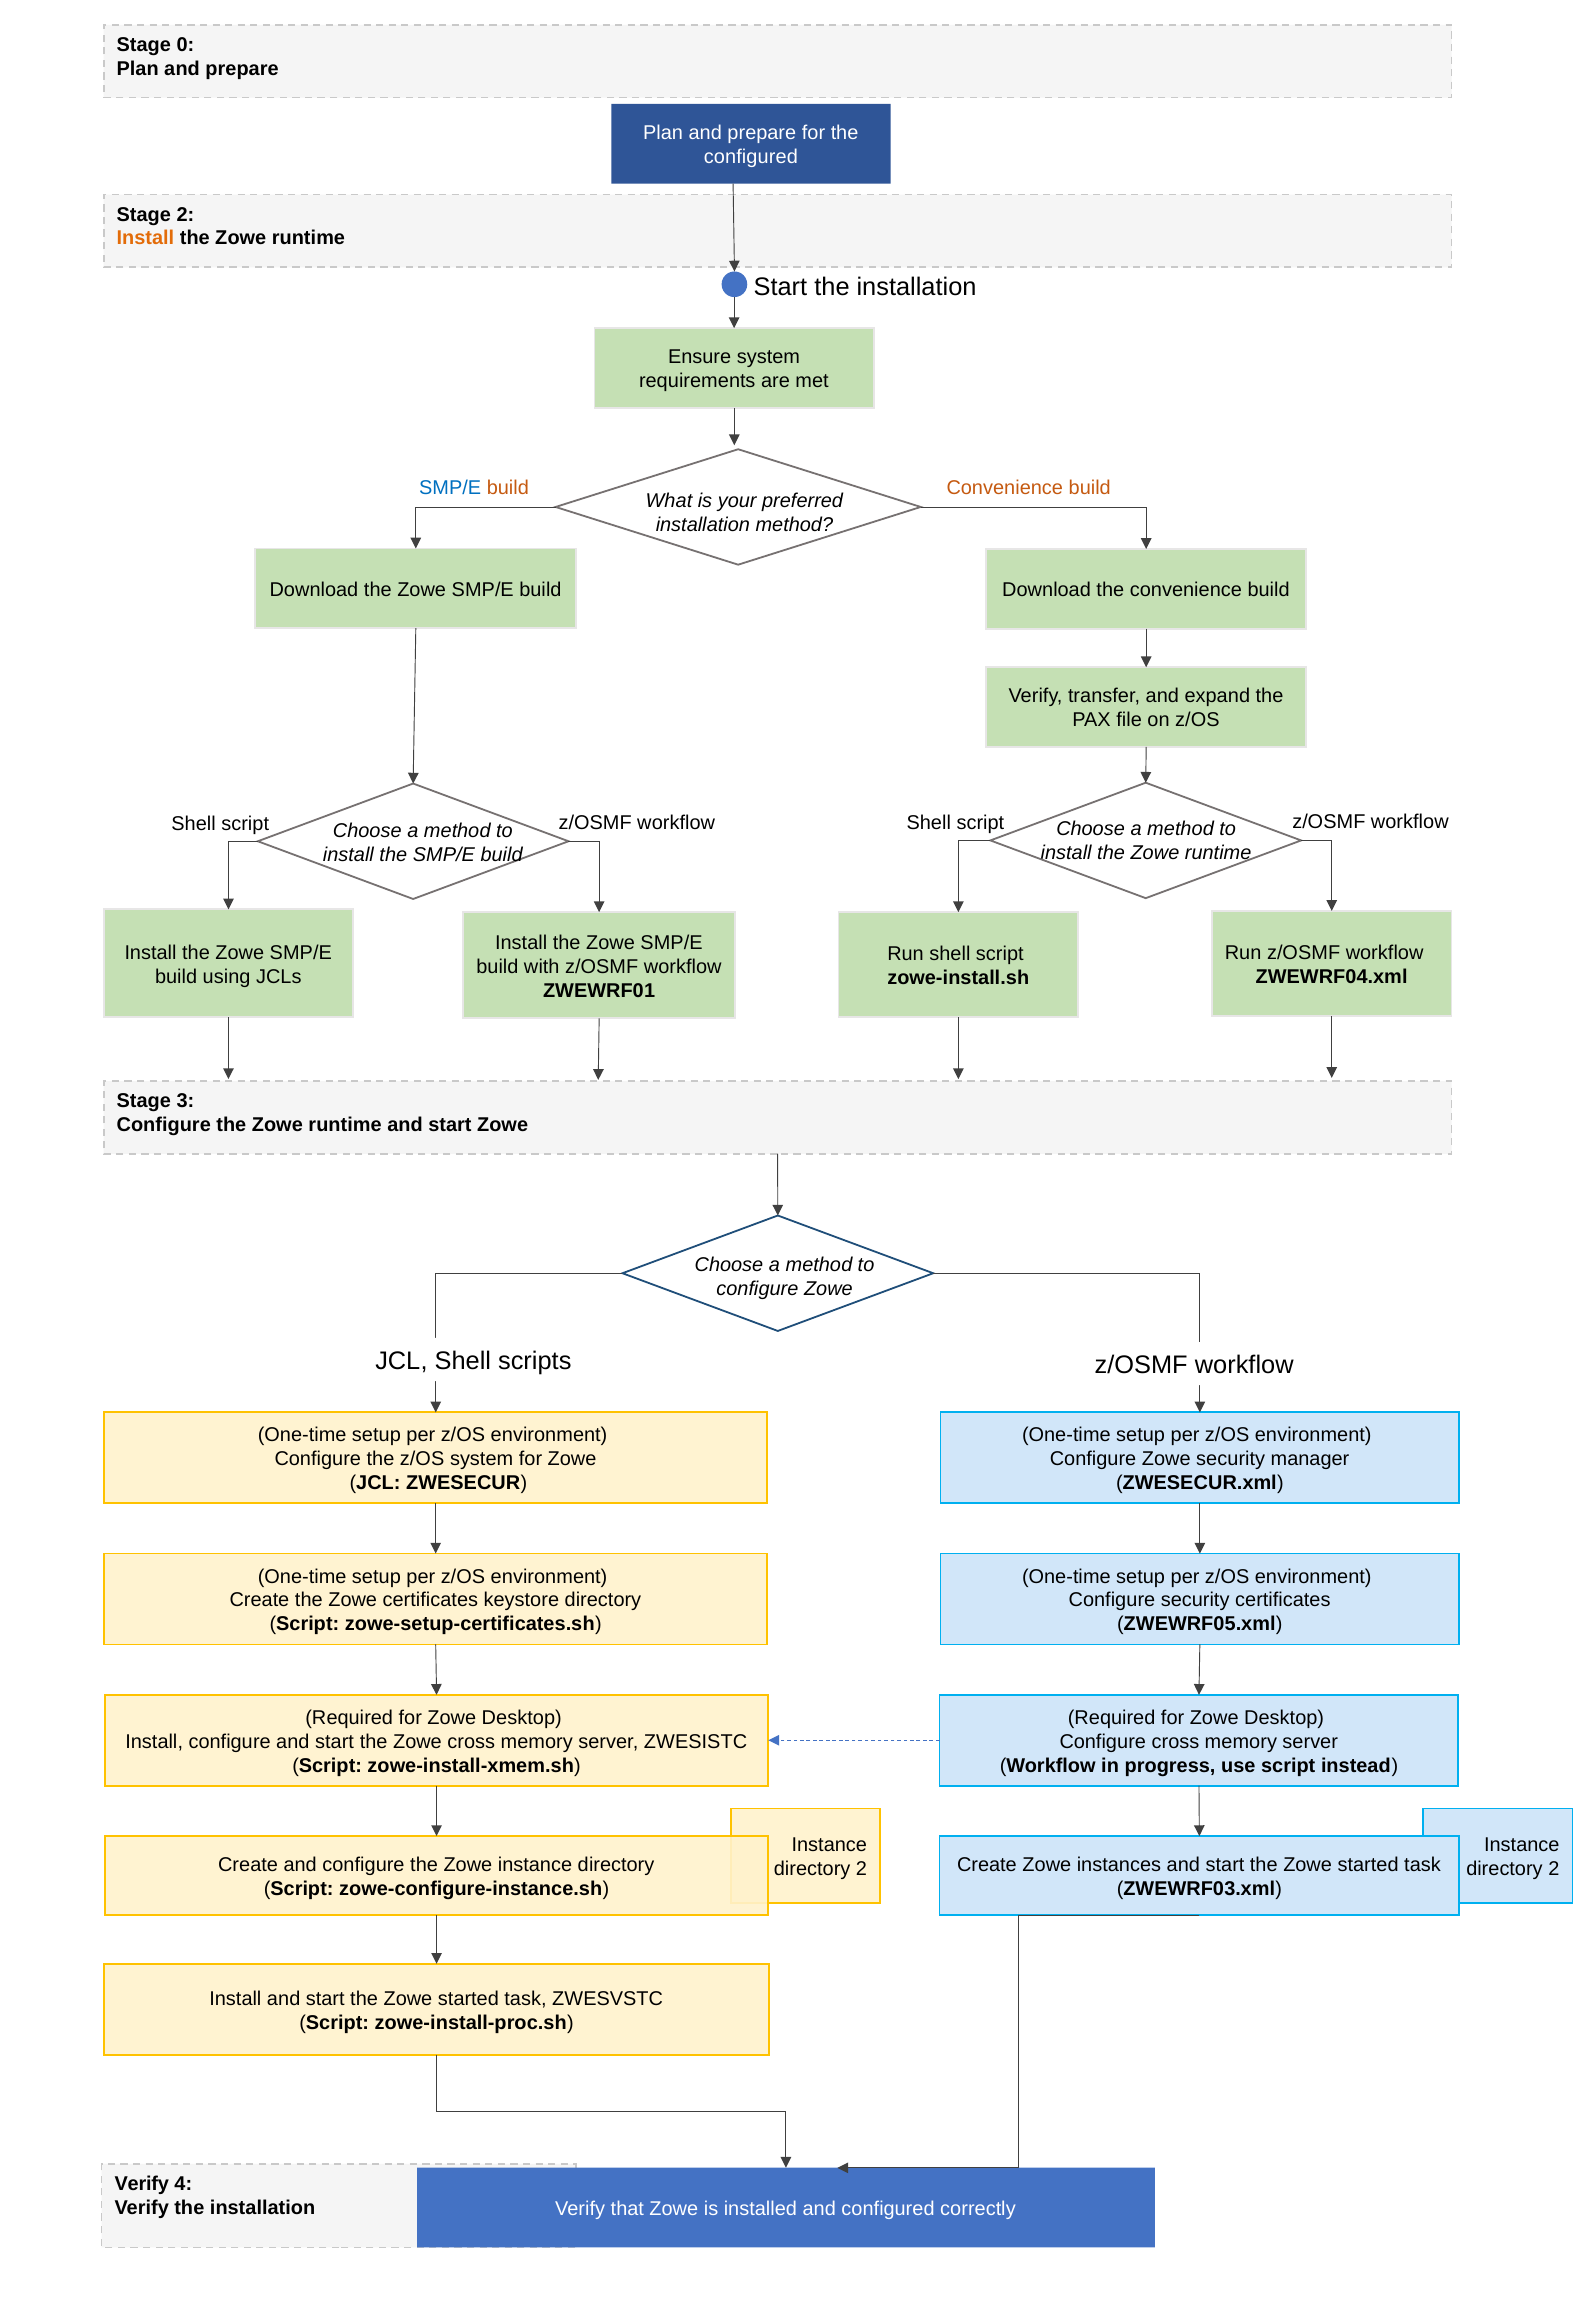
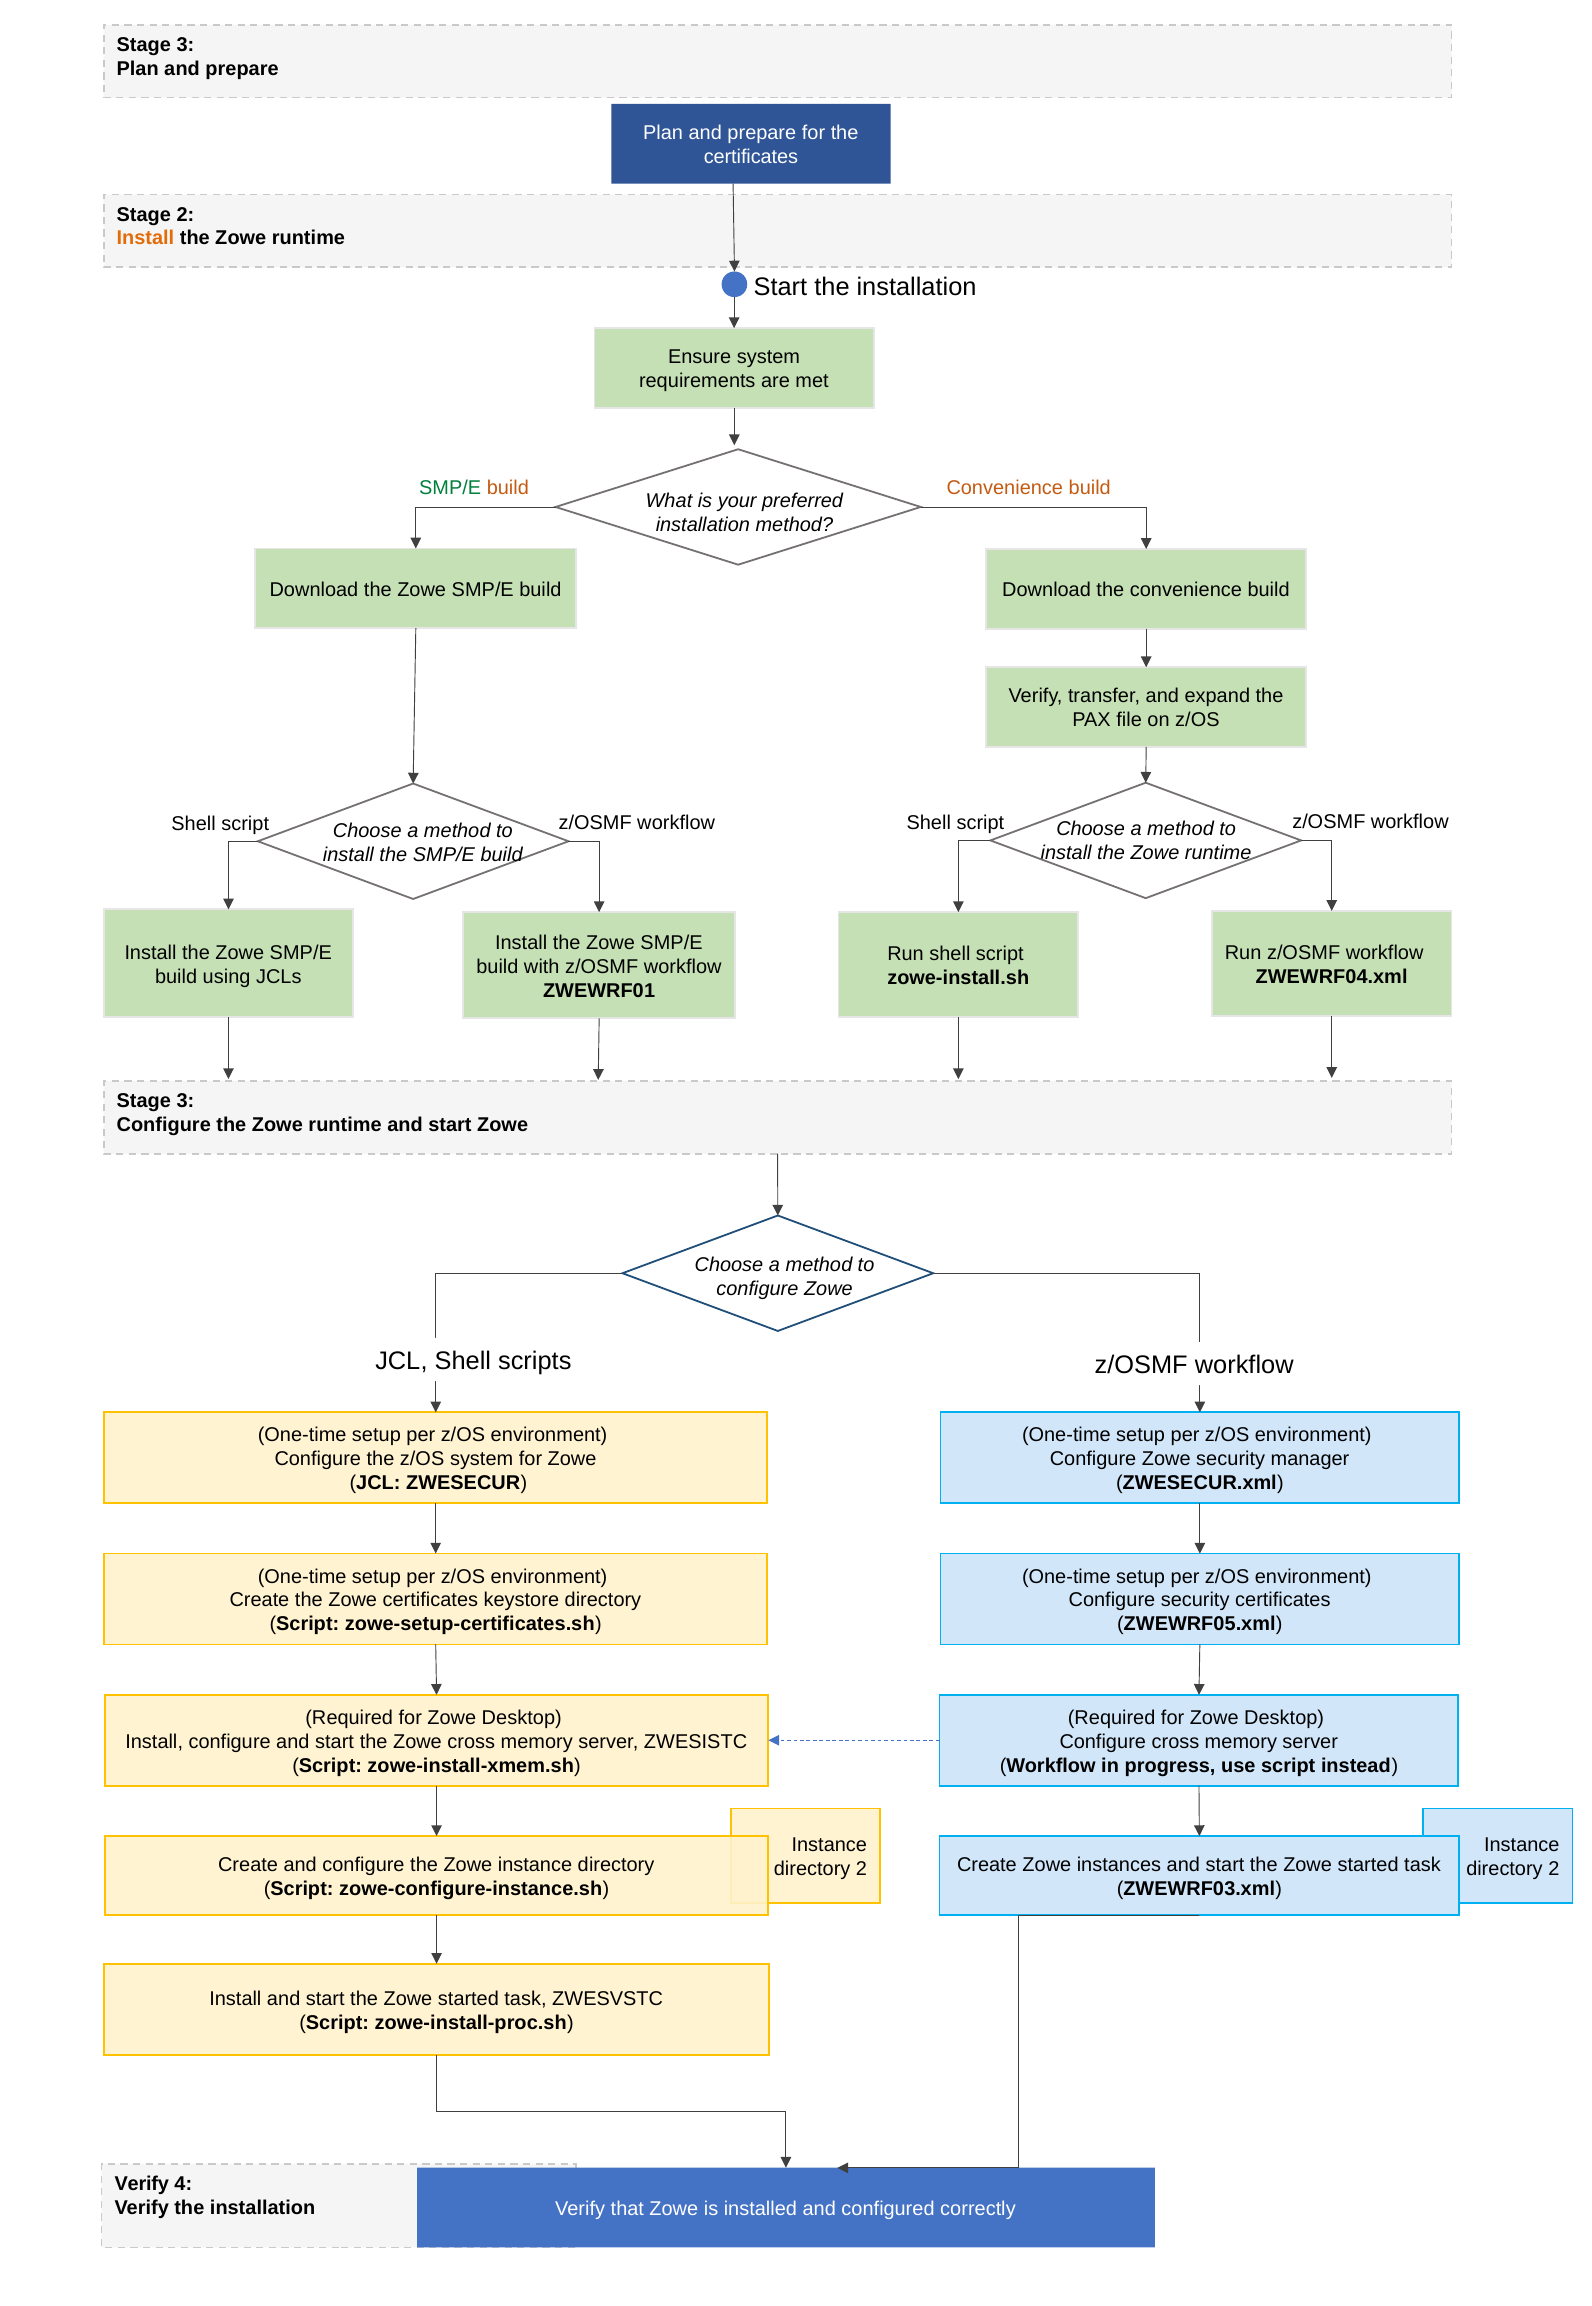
0 at (185, 45): 0 -> 3
configured at (751, 157): configured -> certificates
SMP/E at (450, 488) colour: blue -> green
